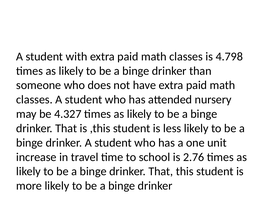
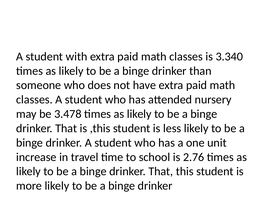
4.798: 4.798 -> 3.340
4.327: 4.327 -> 3.478
